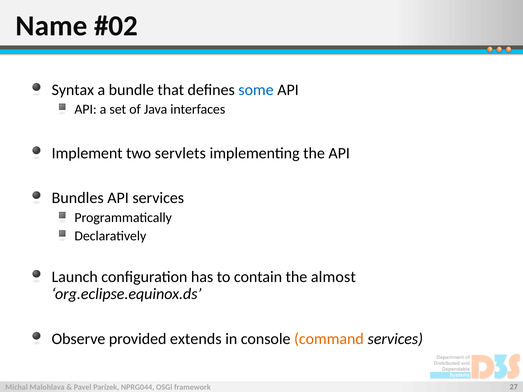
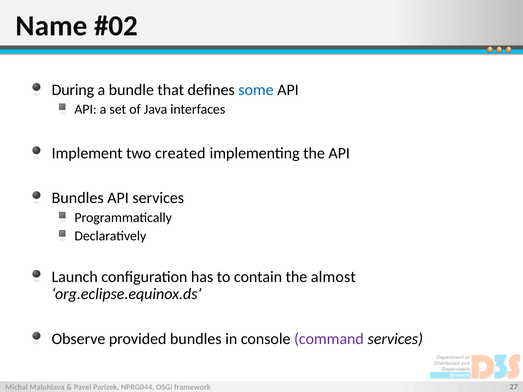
Syntax: Syntax -> During
servlets: servlets -> created
provided extends: extends -> bundles
command colour: orange -> purple
